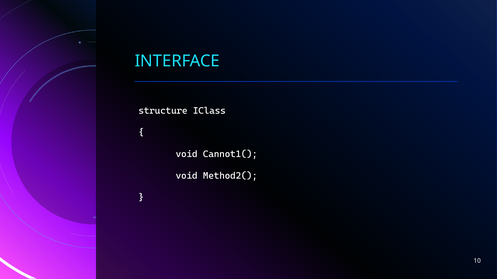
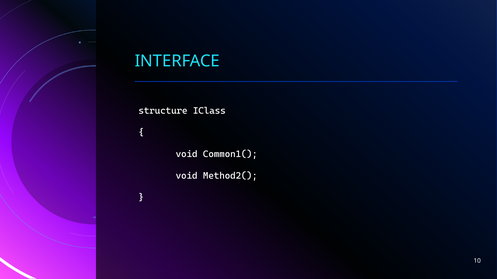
Cannot1(: Cannot1( -> Common1(
